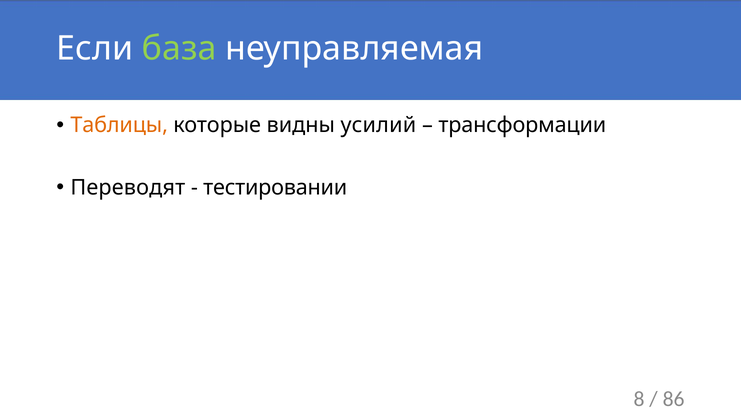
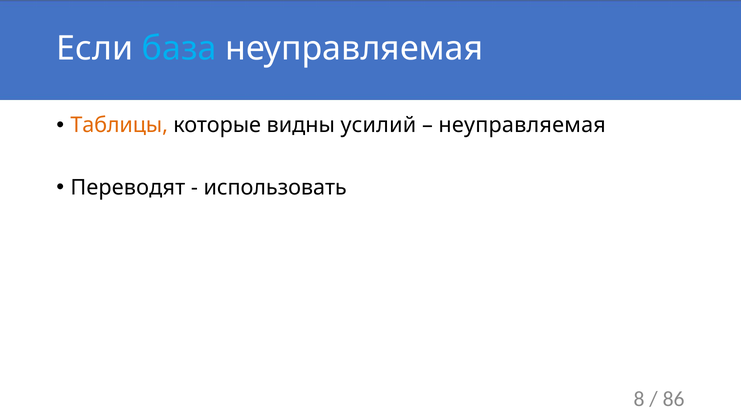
база colour: light green -> light blue
трансформации at (522, 125): трансформации -> неуправляемая
тестировании: тестировании -> использовать
